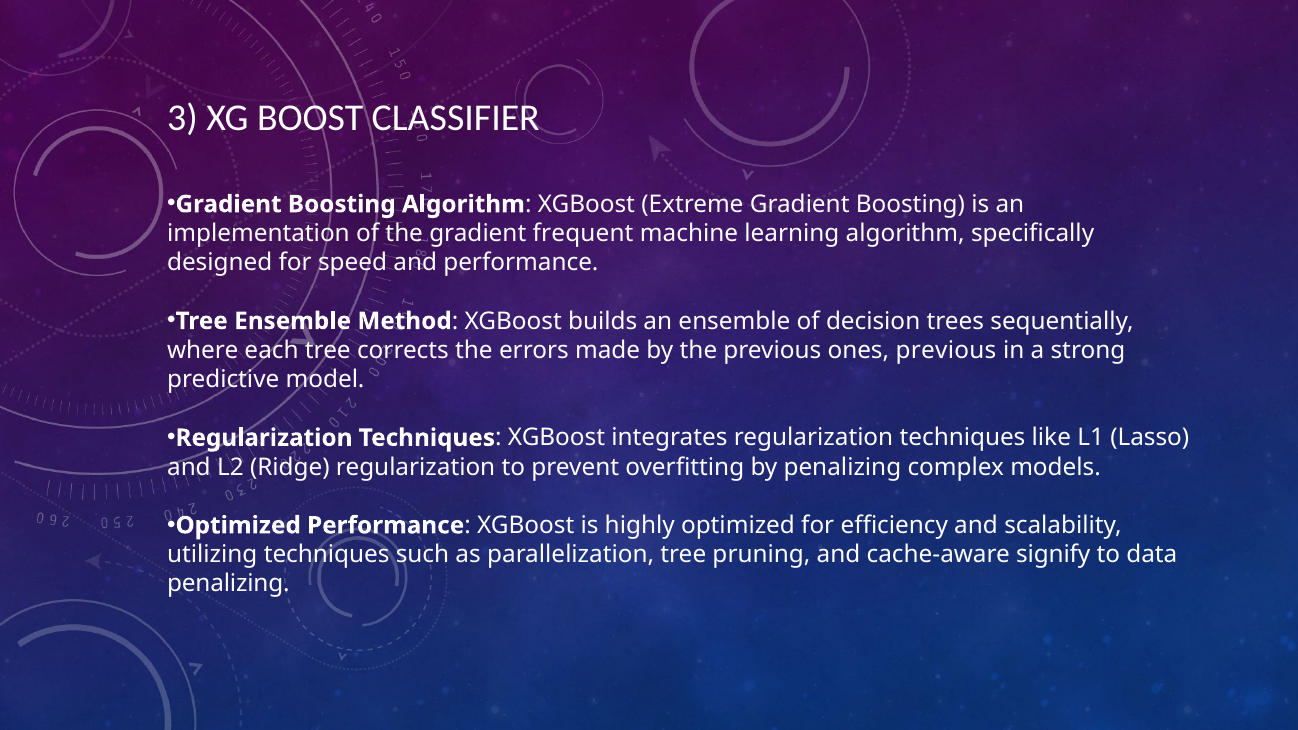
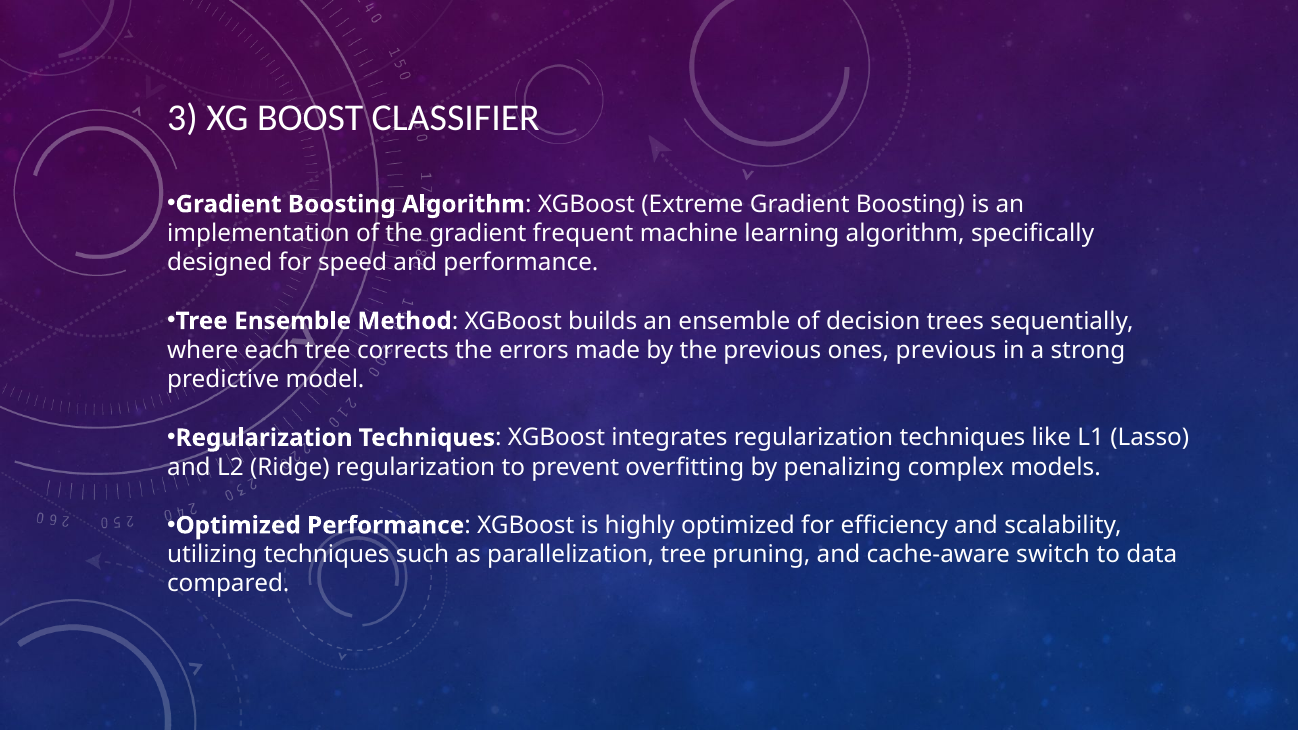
signify: signify -> switch
penalizing at (228, 584): penalizing -> compared
